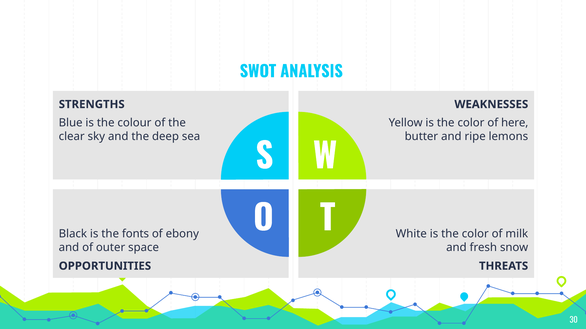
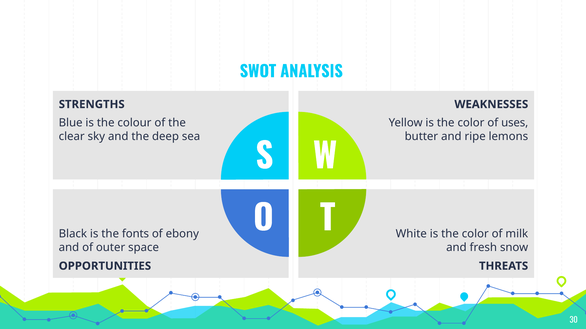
here: here -> uses
